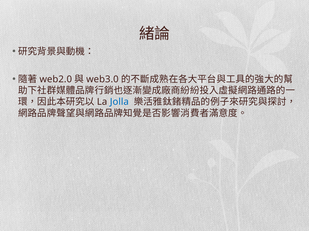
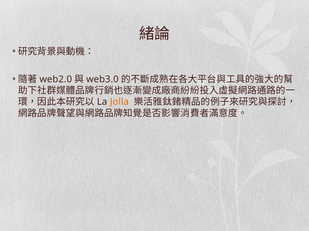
Jolla colour: blue -> orange
